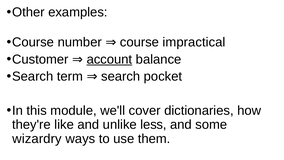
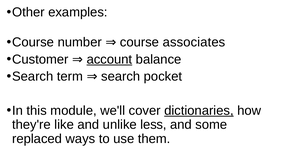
impractical: impractical -> associates
dictionaries underline: none -> present
wizardry: wizardry -> replaced
